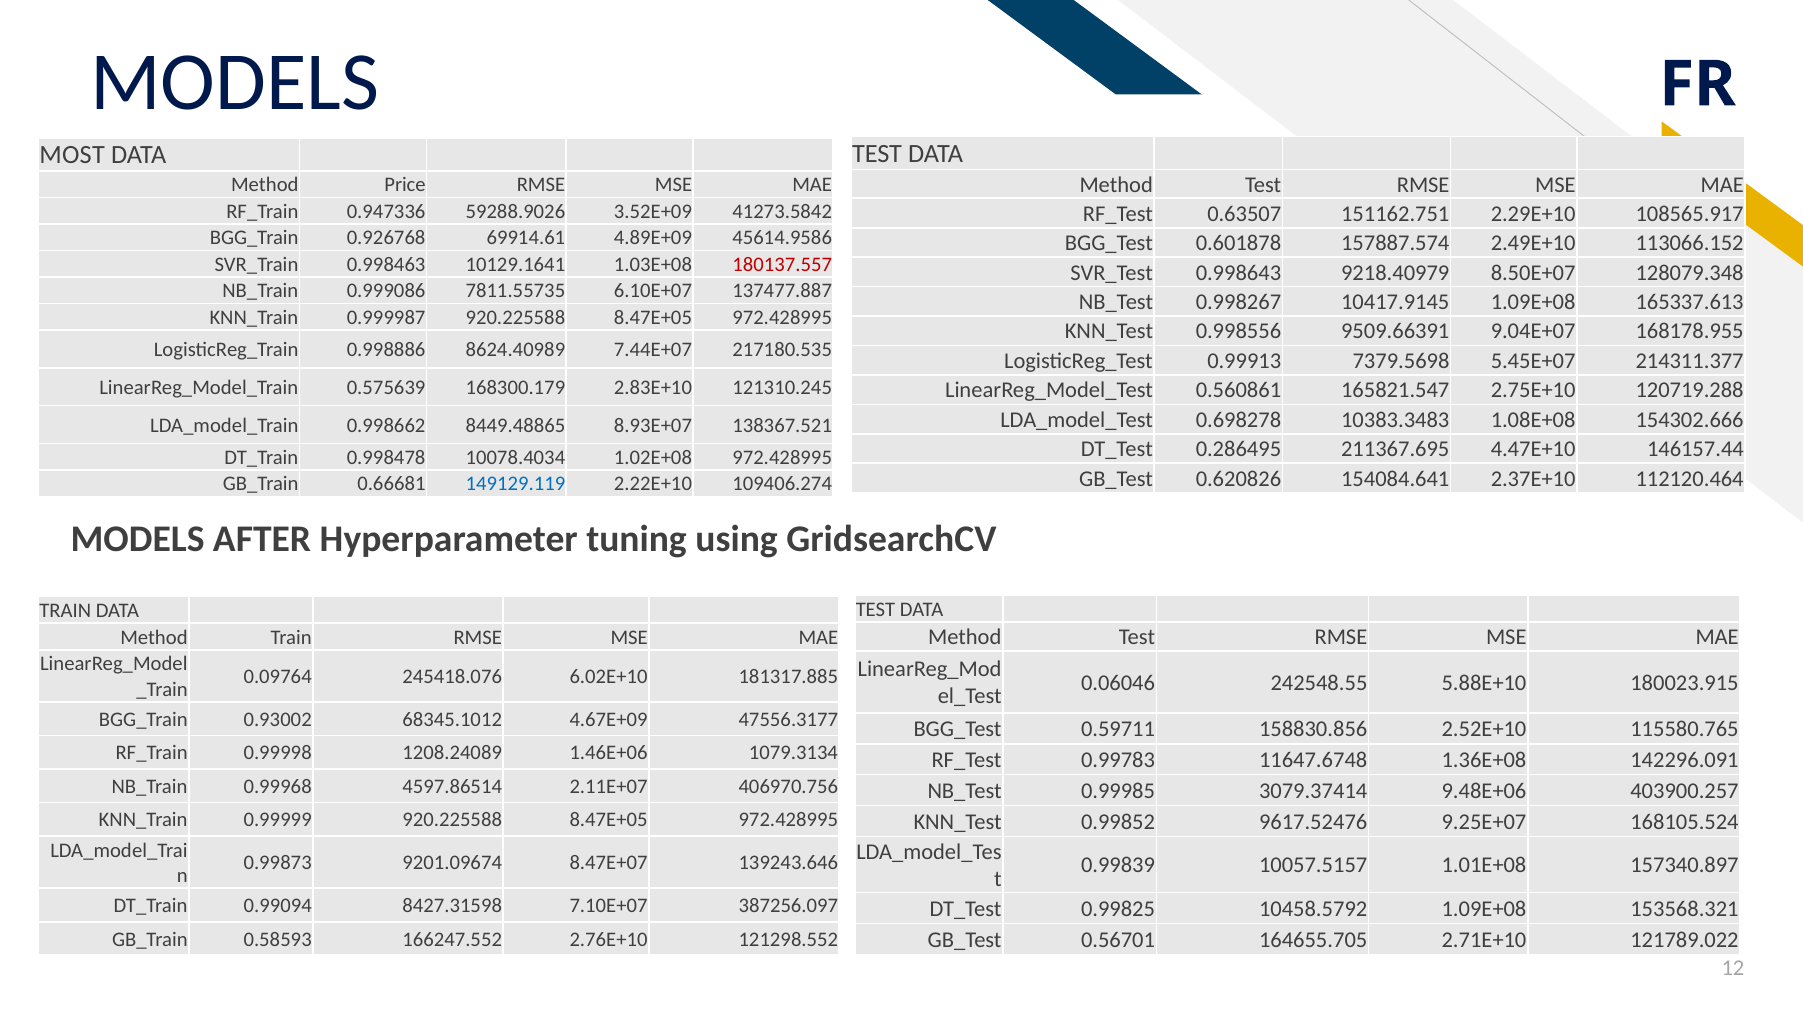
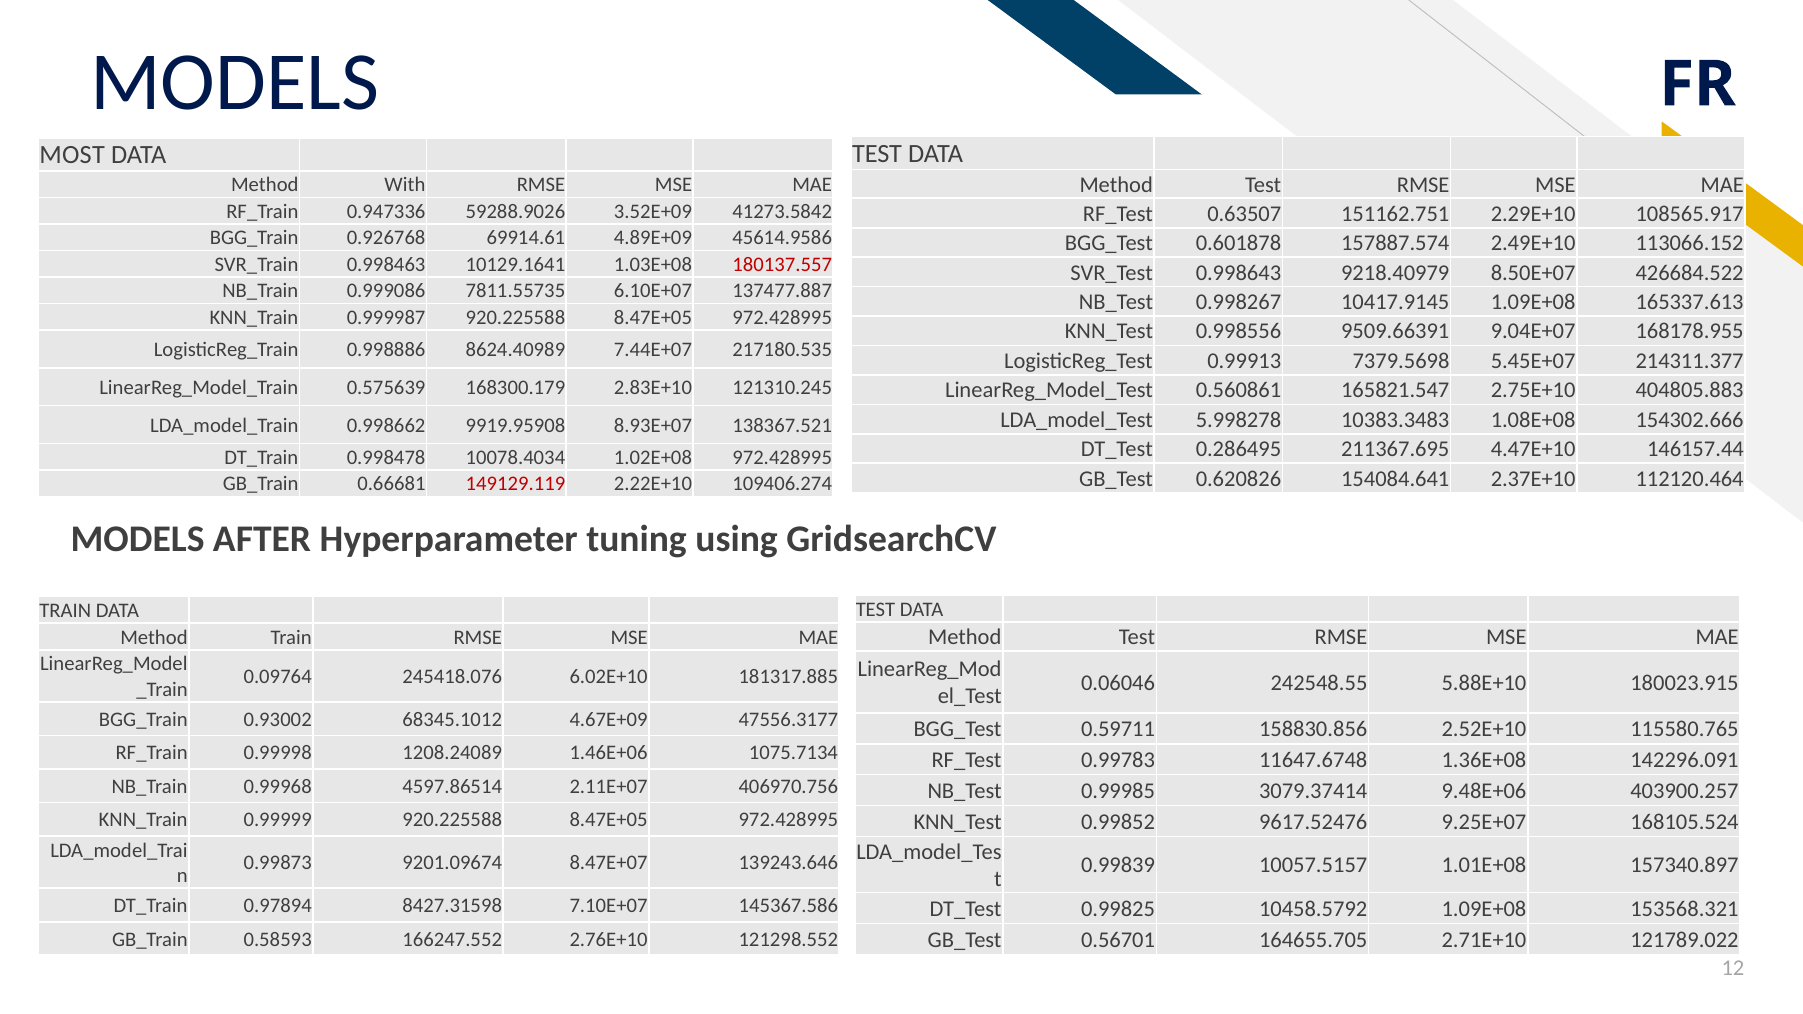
Price: Price -> With
128079.348: 128079.348 -> 426684.522
120719.288: 120719.288 -> 404805.883
0.698278: 0.698278 -> 5.998278
8449.48865: 8449.48865 -> 9919.95908
149129.119 colour: blue -> red
1079.3134: 1079.3134 -> 1075.7134
0.99094: 0.99094 -> 0.97894
387256.097: 387256.097 -> 145367.586
